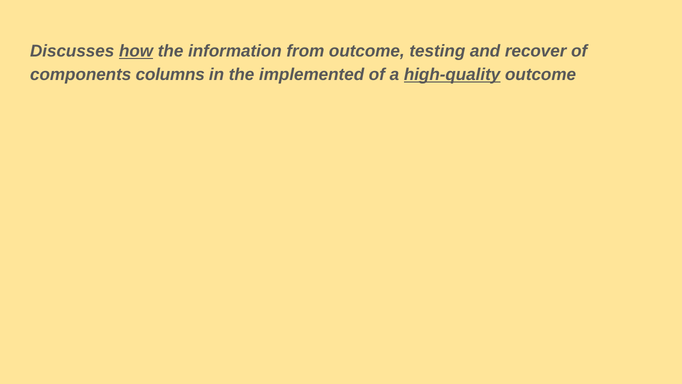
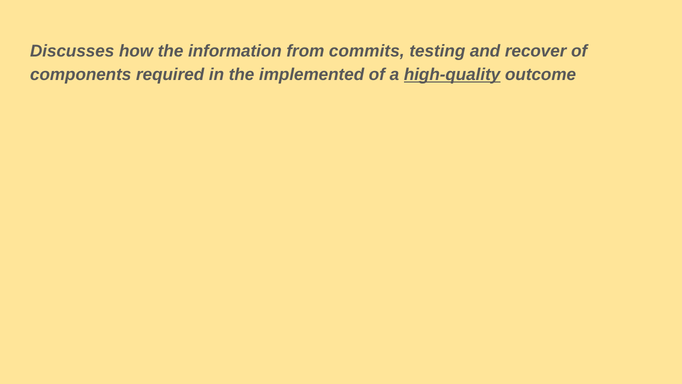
how underline: present -> none
from outcome: outcome -> commits
columns: columns -> required
